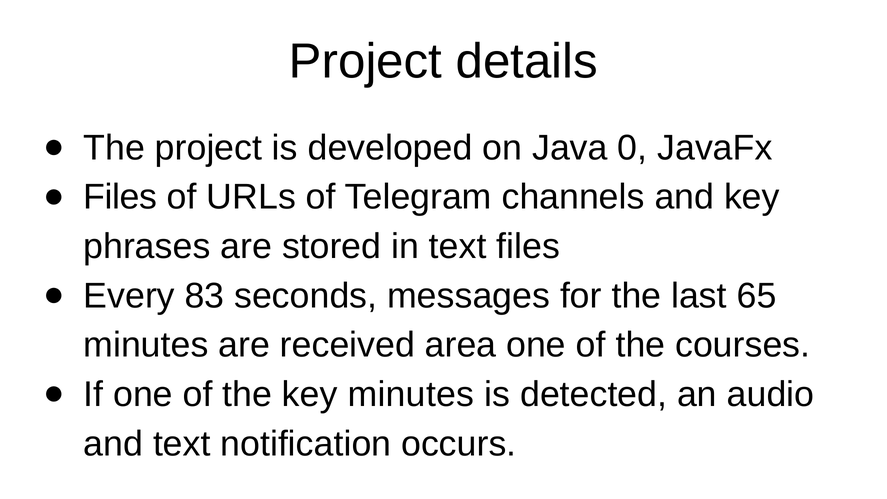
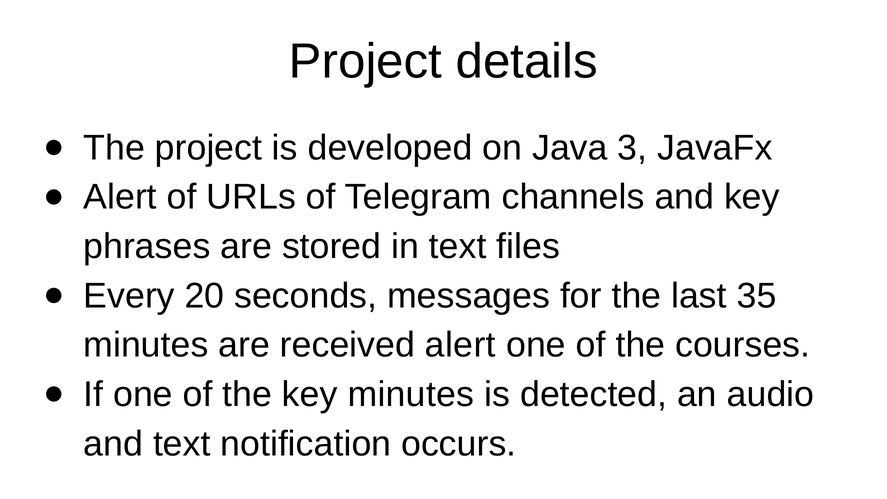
0: 0 -> 3
Files at (120, 197): Files -> Alert
83: 83 -> 20
65: 65 -> 35
received area: area -> alert
